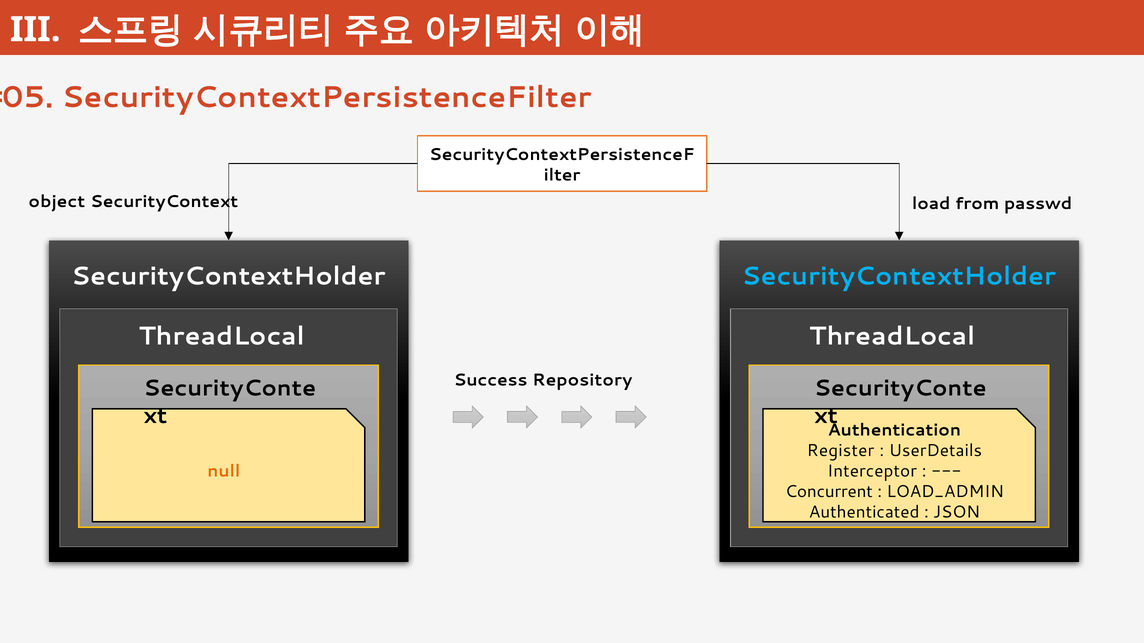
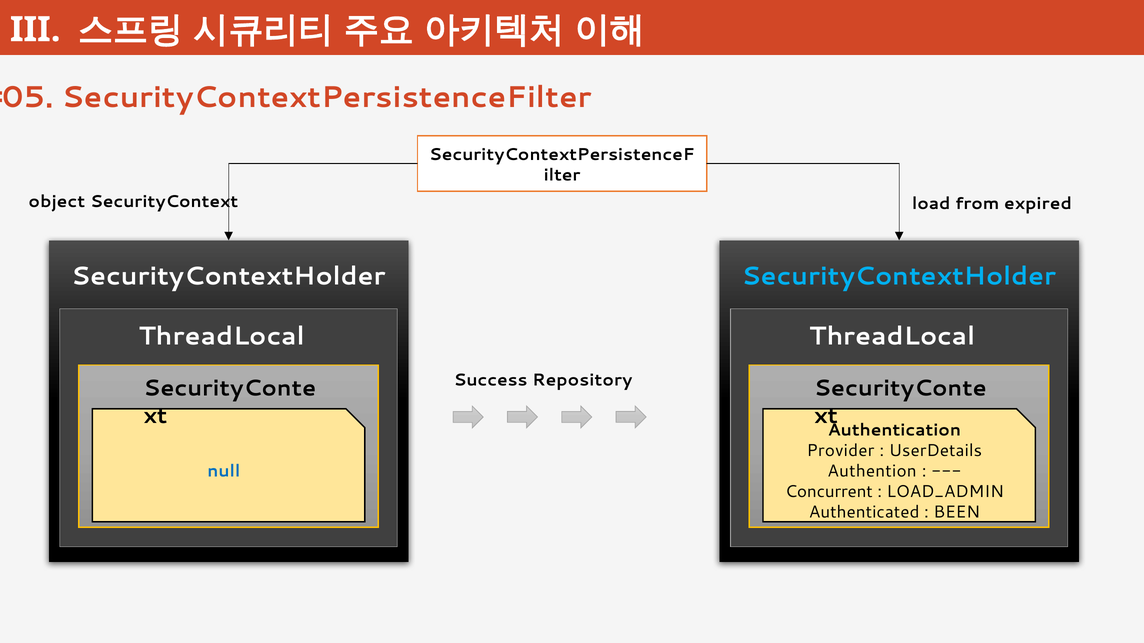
passwd: passwd -> expired
Register: Register -> Provider
null colour: orange -> blue
Interceptor: Interceptor -> Authention
JSON: JSON -> BEEN
